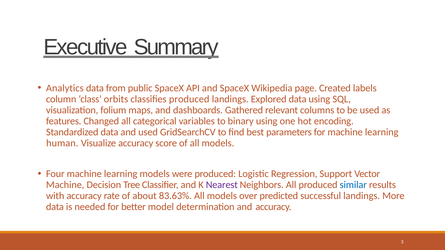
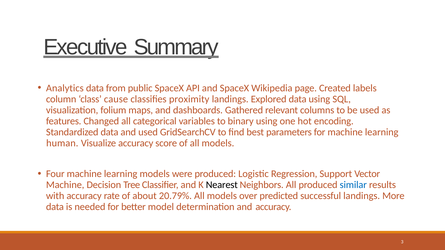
orbits: orbits -> cause
classifies produced: produced -> proximity
Nearest colour: purple -> black
83.63%: 83.63% -> 20.79%
